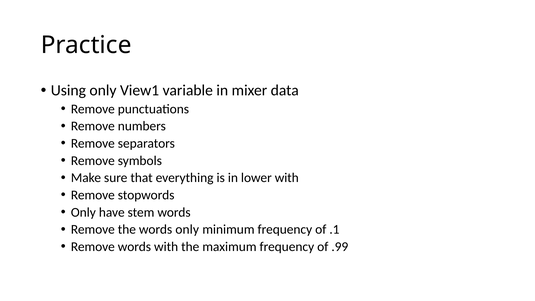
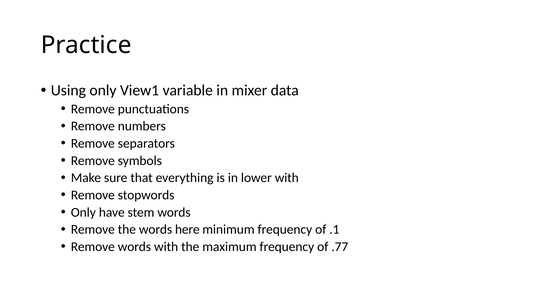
words only: only -> here
.99: .99 -> .77
